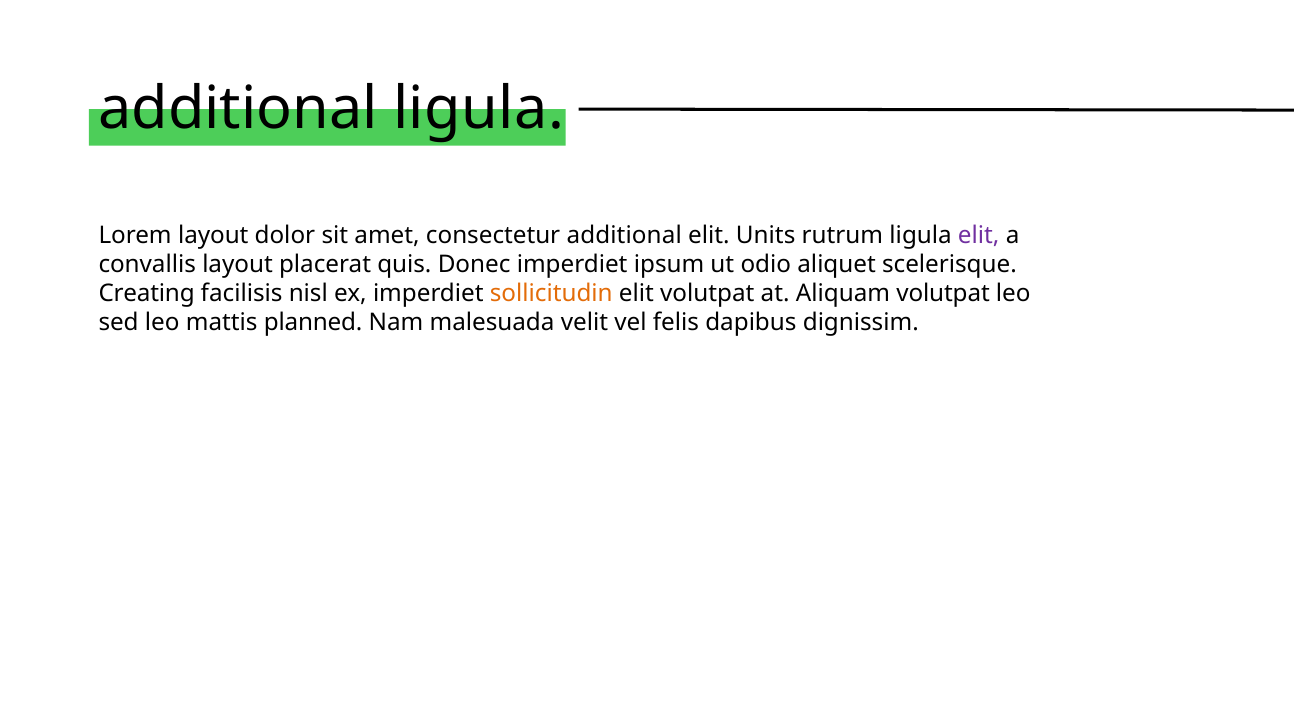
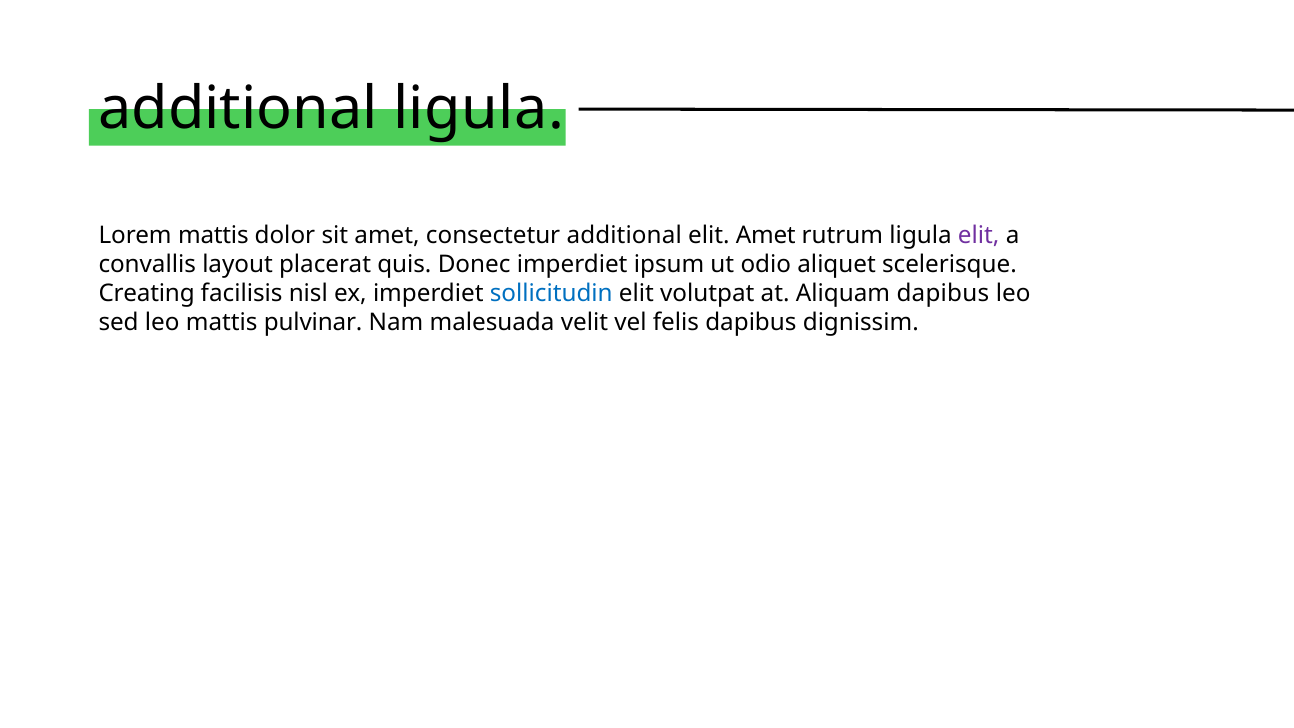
Lorem layout: layout -> mattis
elit Units: Units -> Amet
sollicitudin colour: orange -> blue
Aliquam volutpat: volutpat -> dapibus
planned: planned -> pulvinar
